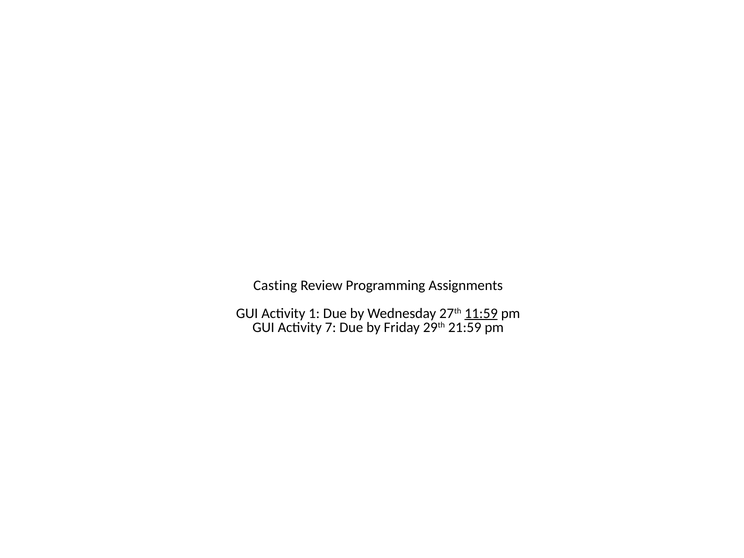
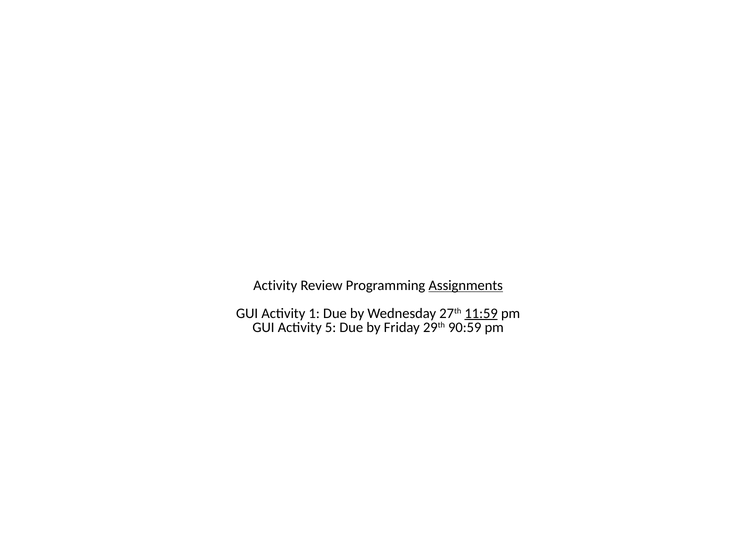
Casting at (275, 286): Casting -> Activity
Assignments underline: none -> present
7: 7 -> 5
21:59: 21:59 -> 90:59
